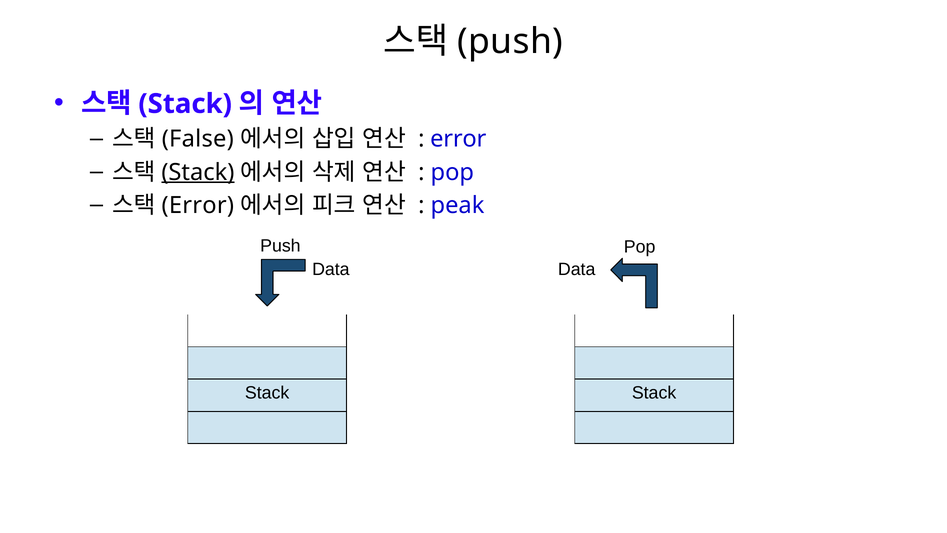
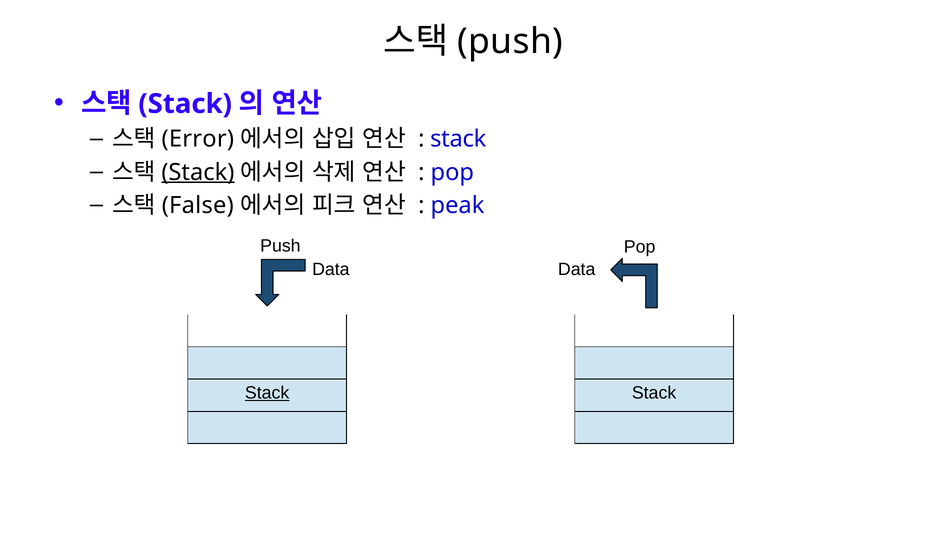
False: False -> Error
error at (458, 139): error -> stack
Error at (198, 205): Error -> False
Stack at (267, 393) underline: none -> present
